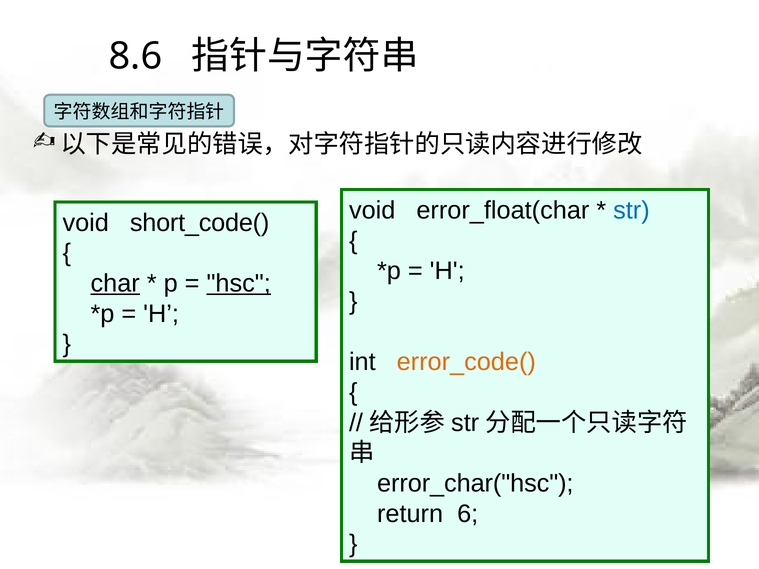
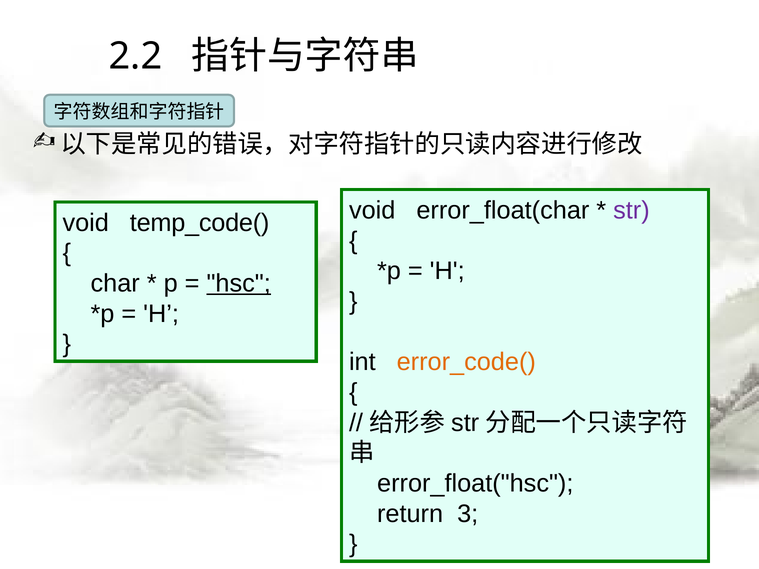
8.6: 8.6 -> 2.2
str colour: blue -> purple
short_code(: short_code( -> temp_code(
char underline: present -> none
error_char("hsc: error_char("hsc -> error_float("hsc
6: 6 -> 3
